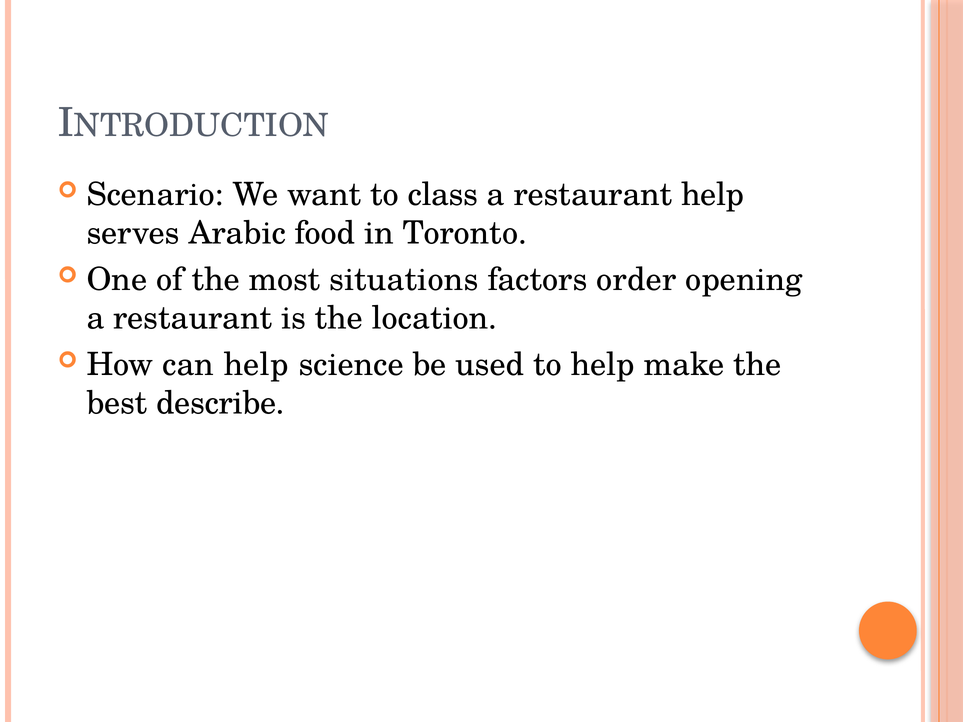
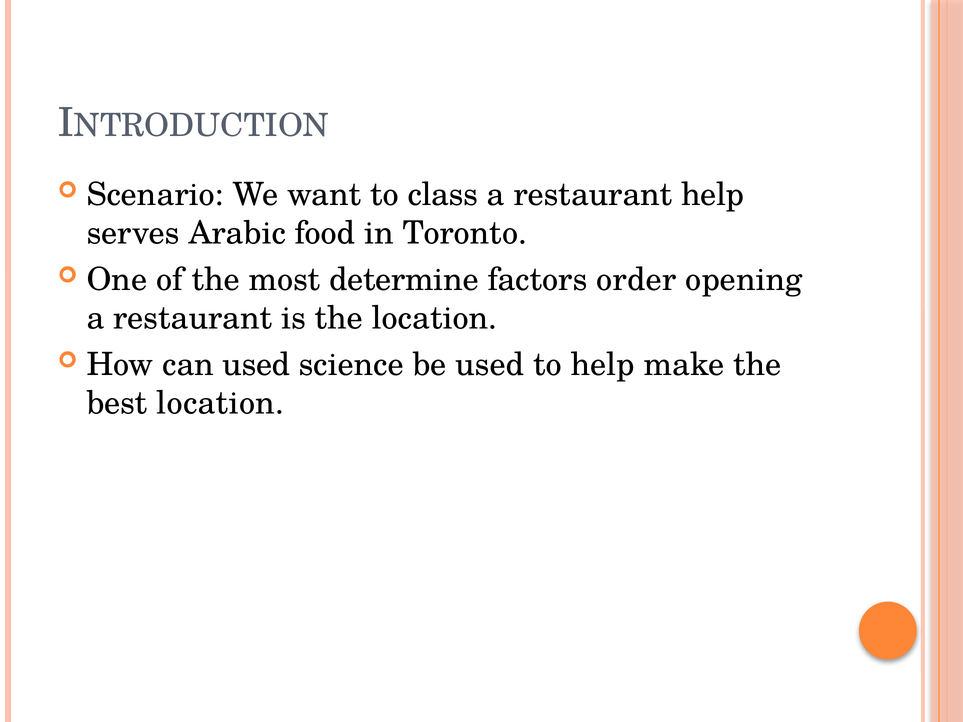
situations: situations -> determine
can help: help -> used
best describe: describe -> location
